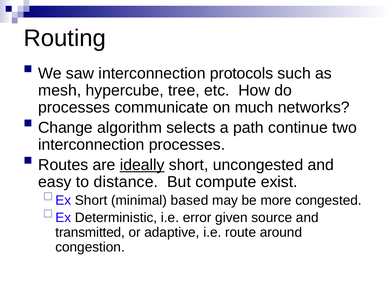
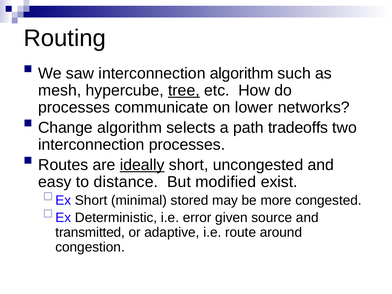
interconnection protocols: protocols -> algorithm
tree underline: none -> present
much: much -> lower
continue: continue -> tradeoffs
compute: compute -> modified
based: based -> stored
